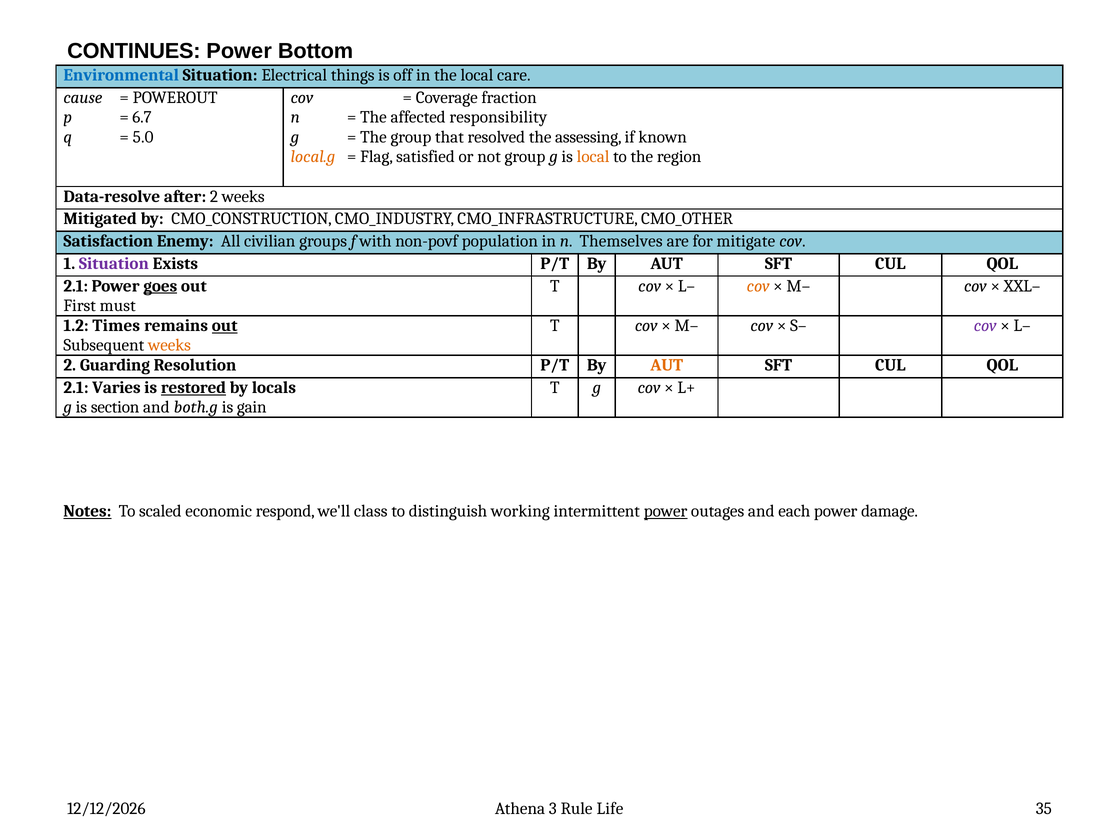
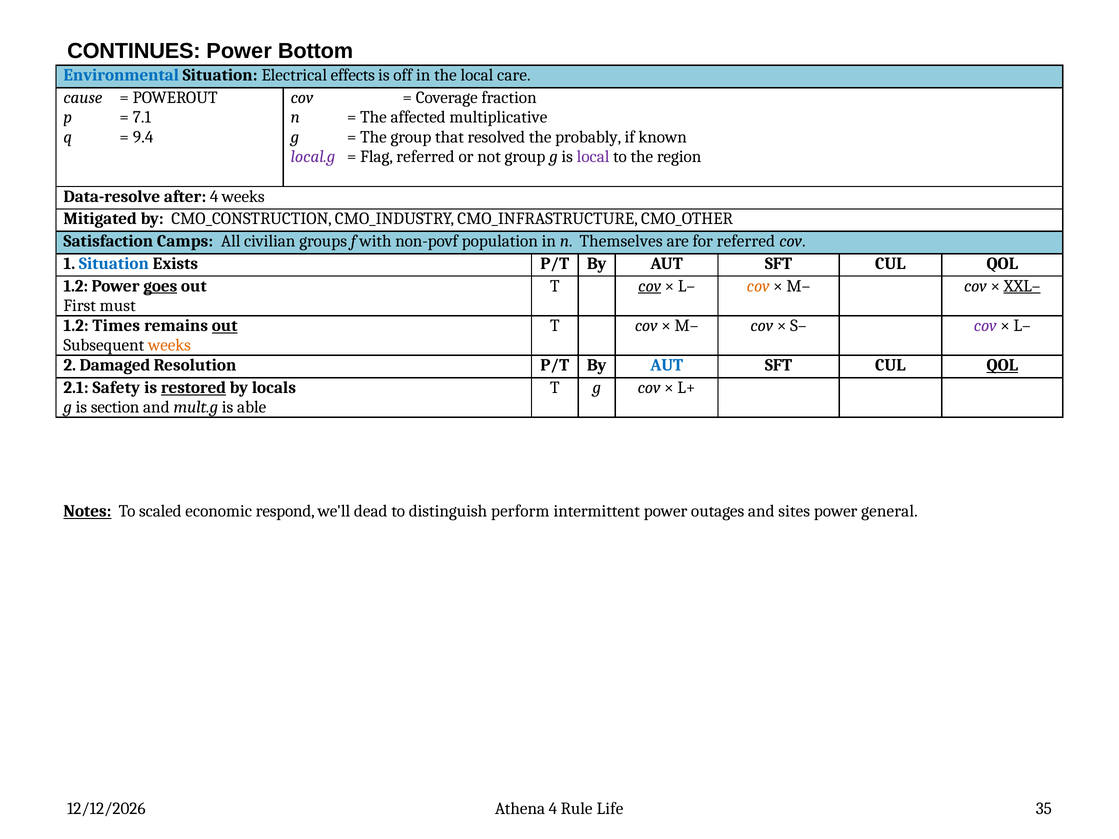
things: things -> effects
6.7: 6.7 -> 7.1
responsibility: responsibility -> multiplicative
5.0: 5.0 -> 9.4
assessing: assessing -> probably
local.g colour: orange -> purple
Flag satisfied: satisfied -> referred
local at (593, 157) colour: orange -> purple
after 2: 2 -> 4
Enemy: Enemy -> Camps
for mitigate: mitigate -> referred
Situation at (114, 264) colour: purple -> blue
2.1 at (76, 286): 2.1 -> 1.2
cov at (650, 286) underline: none -> present
XXL– underline: none -> present
Guarding: Guarding -> Damaged
AUT at (667, 365) colour: orange -> blue
QOL at (1002, 365) underline: none -> present
Varies: Varies -> Safety
both.g: both.g -> mult.g
gain: gain -> able
class: class -> dead
working: working -> perform
power at (666, 511) underline: present -> none
each: each -> sites
damage: damage -> general
Athena 3: 3 -> 4
